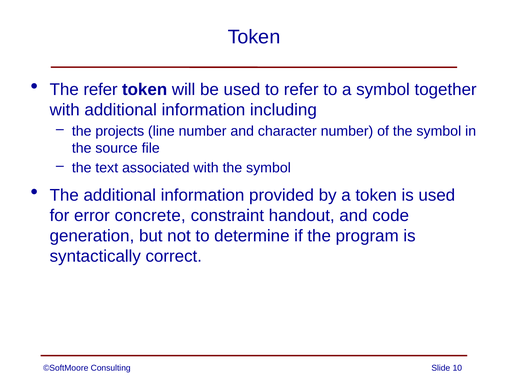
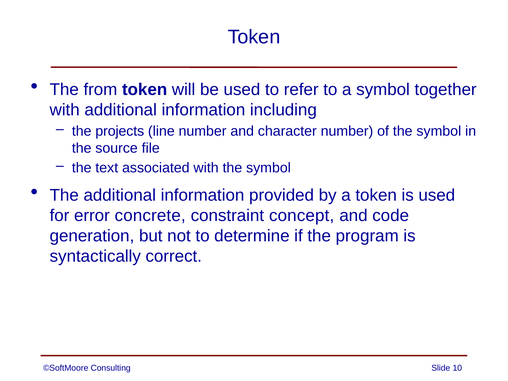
The refer: refer -> from
handout: handout -> concept
